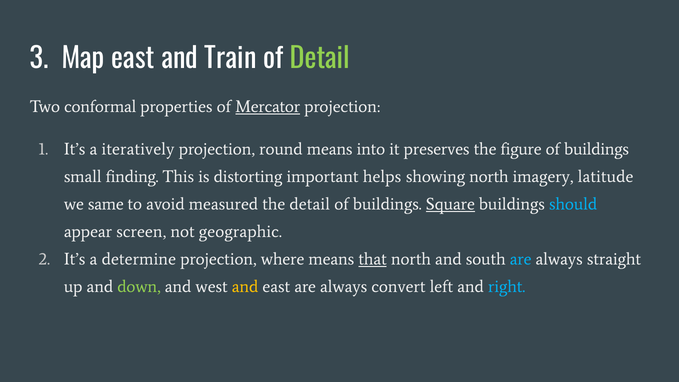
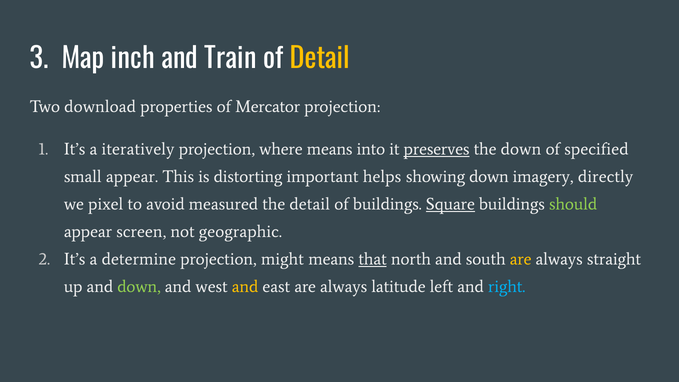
Map east: east -> inch
Detail at (320, 59) colour: light green -> yellow
conformal: conformal -> download
Mercator underline: present -> none
round: round -> where
preserves underline: none -> present
the figure: figure -> down
buildings at (597, 149): buildings -> specified
small finding: finding -> appear
showing north: north -> down
latitude: latitude -> directly
same: same -> pixel
should colour: light blue -> light green
where: where -> might
are at (521, 259) colour: light blue -> yellow
convert: convert -> latitude
